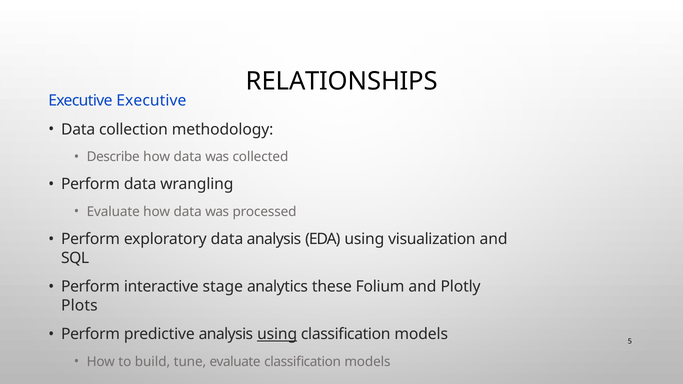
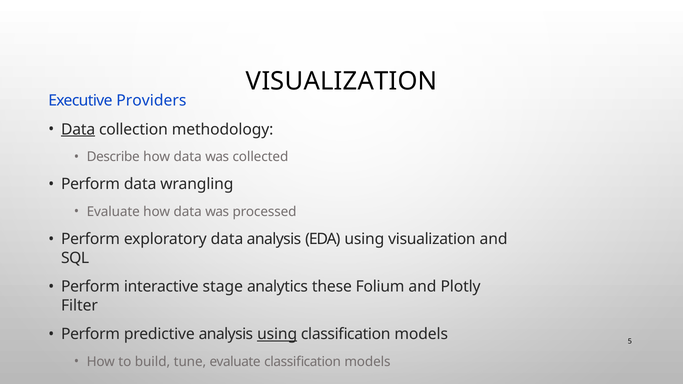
RELATIONSHIPS at (342, 81): RELATIONSHIPS -> VISUALIZATION
Executive Executive: Executive -> Providers
Data at (78, 129) underline: none -> present
Plots: Plots -> Filter
